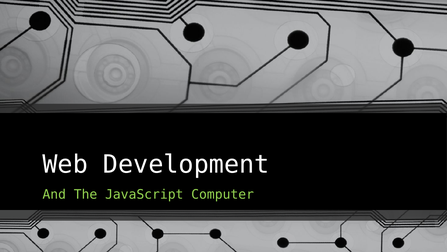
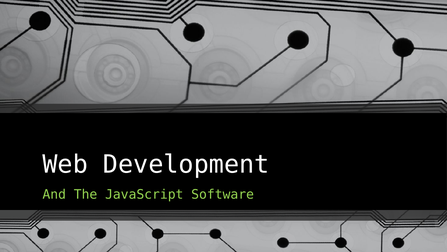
Computer: Computer -> Software
